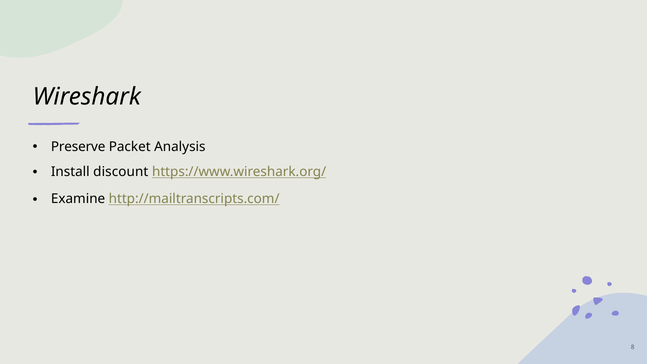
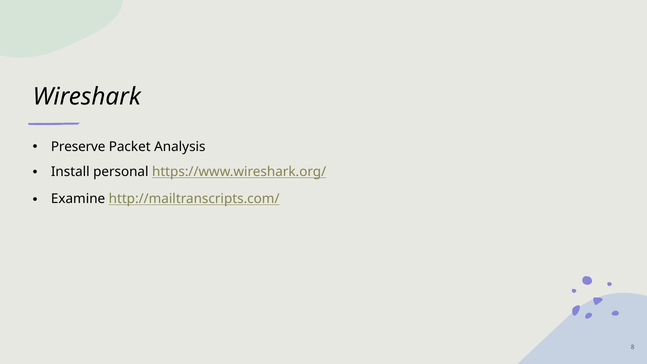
discount: discount -> personal
